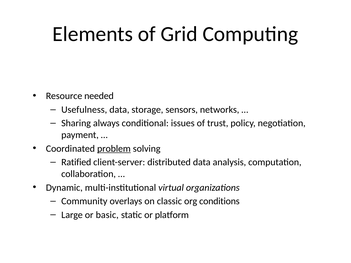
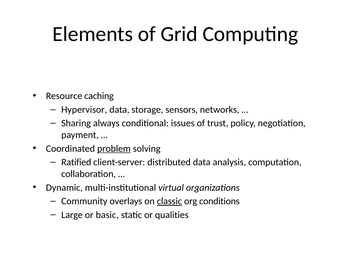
needed: needed -> caching
Usefulness: Usefulness -> Hypervisor
classic underline: none -> present
platform: platform -> qualities
